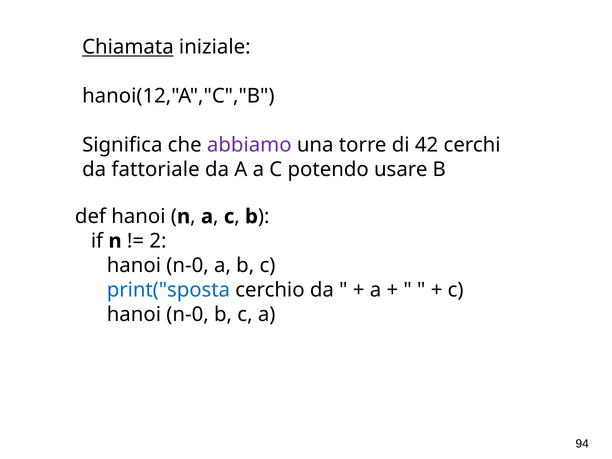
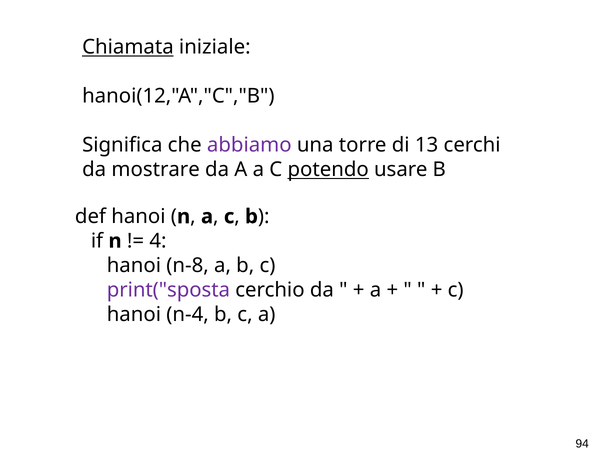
42: 42 -> 13
fattoriale: fattoriale -> mostrare
potendo underline: none -> present
2: 2 -> 4
n-0 at (188, 265): n-0 -> n-8
print("sposta colour: blue -> purple
n-0 at (188, 314): n-0 -> n-4
